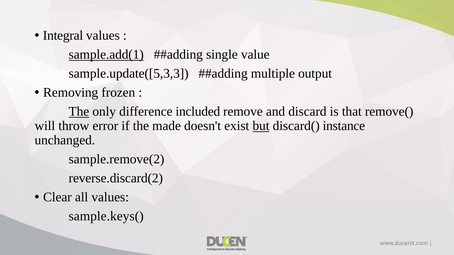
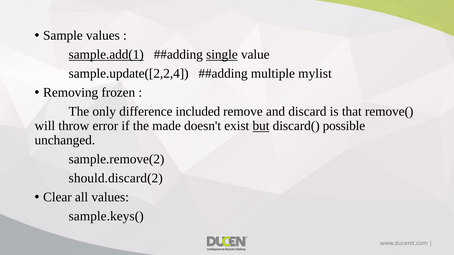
Integral: Integral -> Sample
single underline: none -> present
sample.update([5,3,3: sample.update([5,3,3 -> sample.update([2,2,4
output: output -> mylist
The at (79, 112) underline: present -> none
instance: instance -> possible
reverse.discard(2: reverse.discard(2 -> should.discard(2
